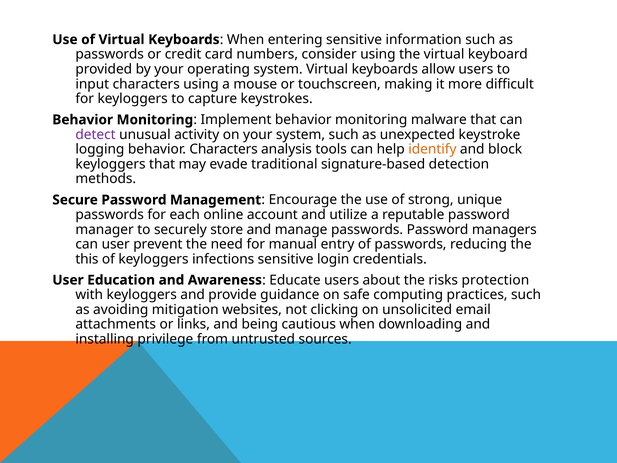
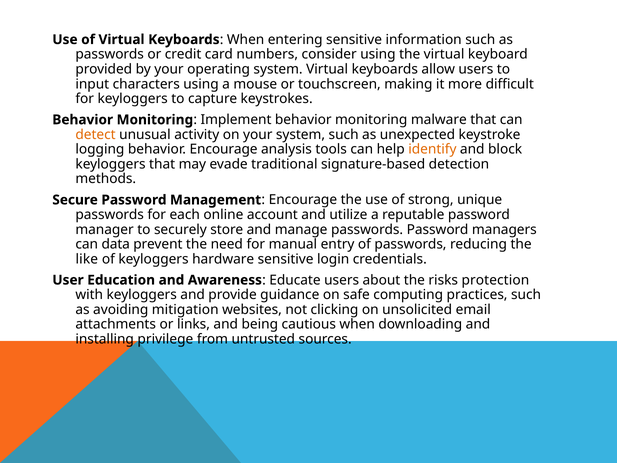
detect colour: purple -> orange
behavior Characters: Characters -> Encourage
can user: user -> data
this: this -> like
infections: infections -> hardware
